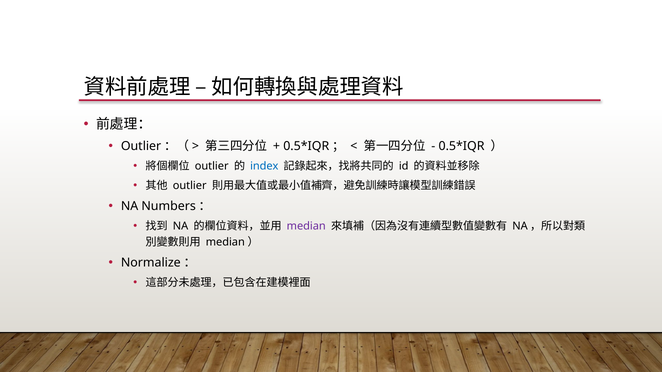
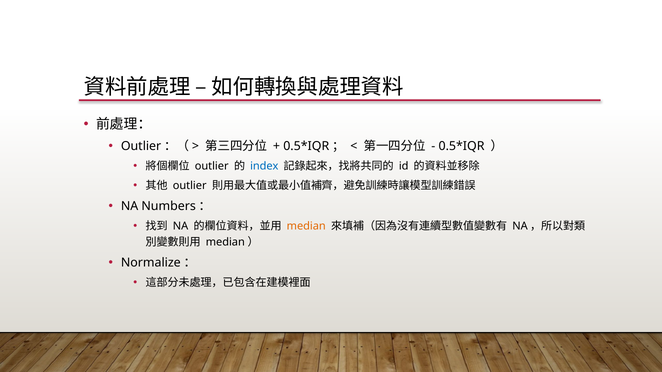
median colour: purple -> orange
